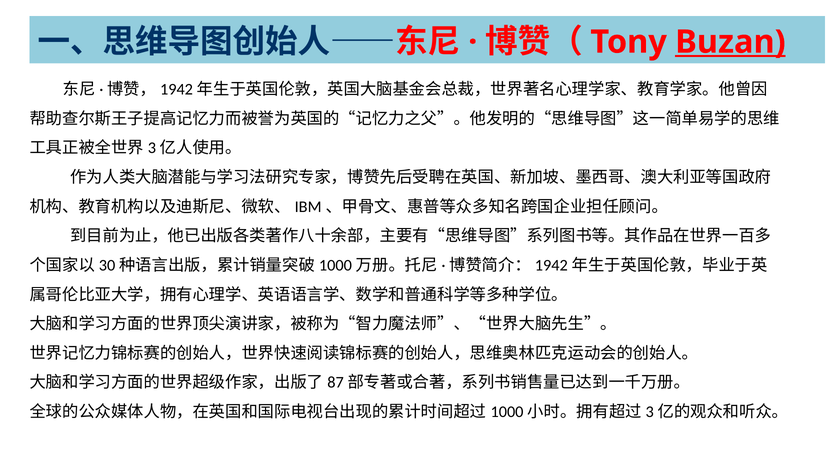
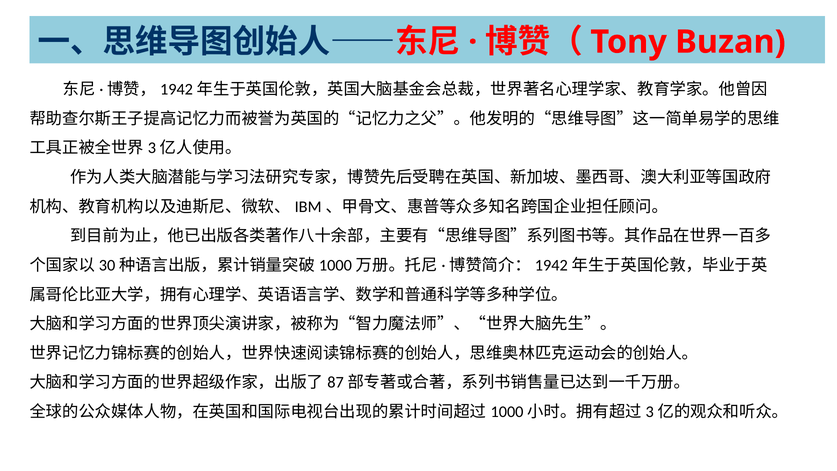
Buzan underline: present -> none
